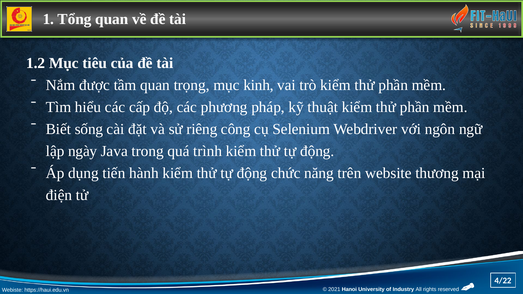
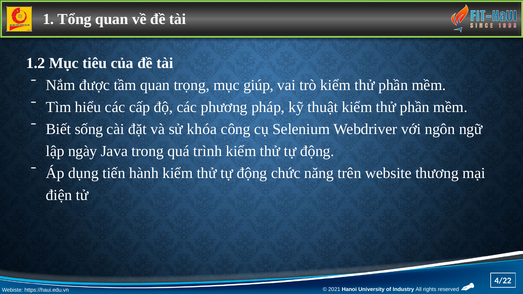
kinh: kinh -> giúp
riêng: riêng -> khóa
